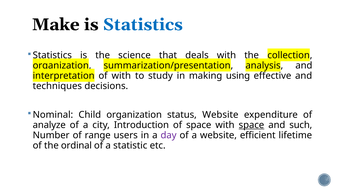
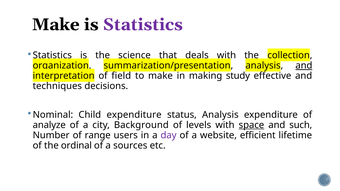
Statistics at (143, 25) colour: blue -> purple
and at (304, 66) underline: none -> present
of with: with -> field
to study: study -> make
using: using -> study
Child organization: organization -> expenditure
status Website: Website -> Analysis
Introduction: Introduction -> Background
of space: space -> levels
statistic: statistic -> sources
